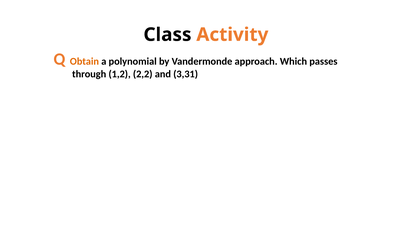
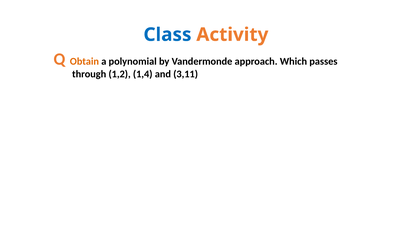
Class colour: black -> blue
2,2: 2,2 -> 1,4
3,31: 3,31 -> 3,11
